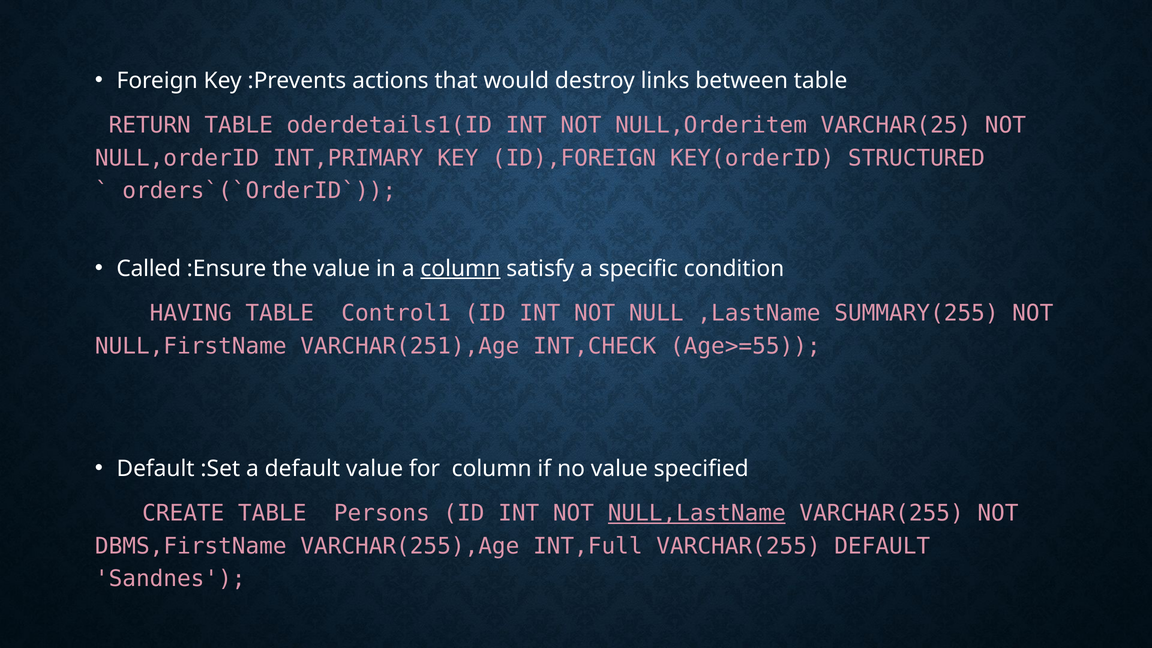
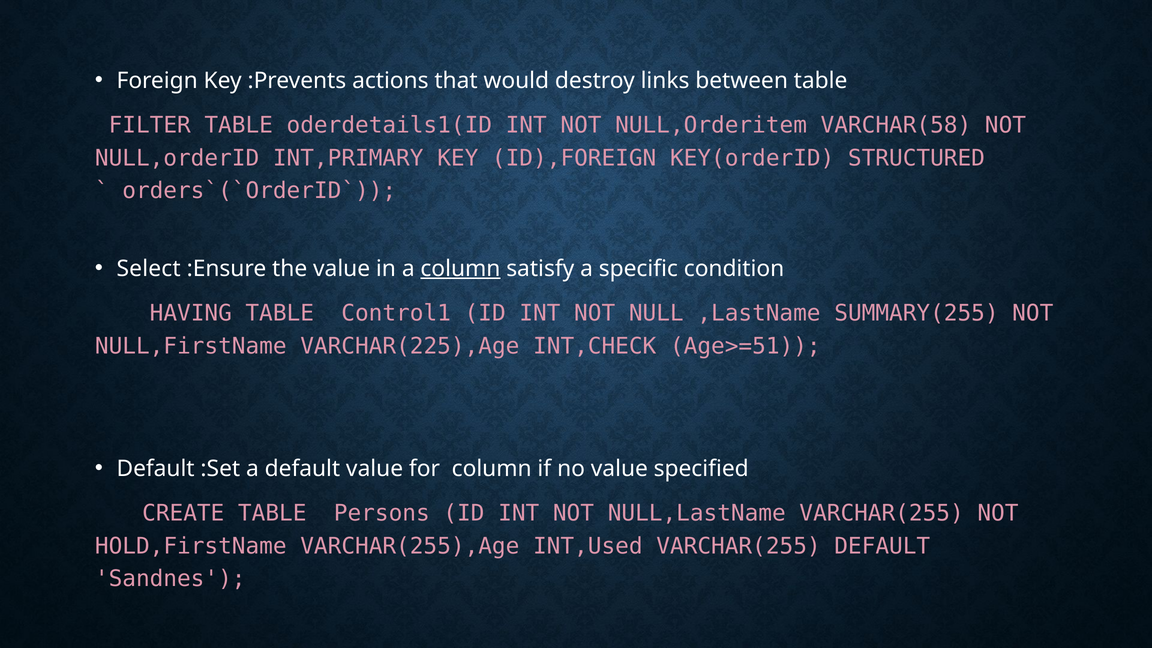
RETURN: RETURN -> FILTER
VARCHAR(25: VARCHAR(25 -> VARCHAR(58
Called: Called -> Select
VARCHAR(251),Age: VARCHAR(251),Age -> VARCHAR(225),Age
Age>=55: Age>=55 -> Age>=51
NULL,LastName underline: present -> none
DBMS,FirstName: DBMS,FirstName -> HOLD,FirstName
INT,Full: INT,Full -> INT,Used
